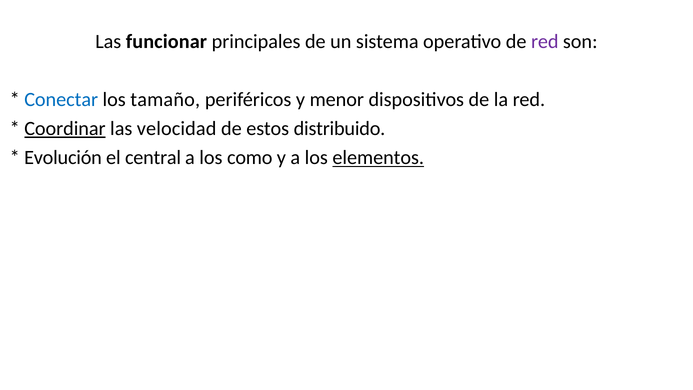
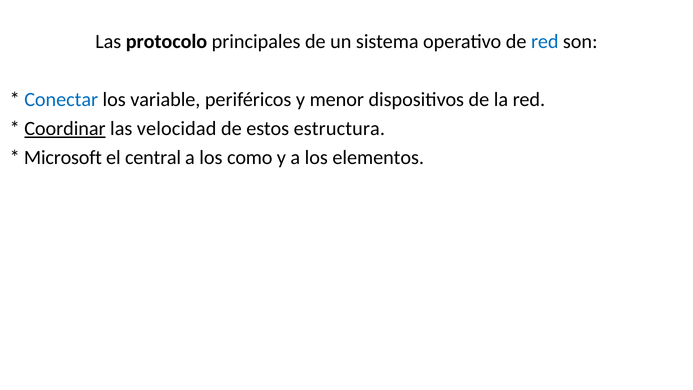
funcionar: funcionar -> protocolo
red at (545, 41) colour: purple -> blue
tamaño: tamaño -> variable
distribuido: distribuido -> estructura
Evolución: Evolución -> Microsoft
elementos underline: present -> none
